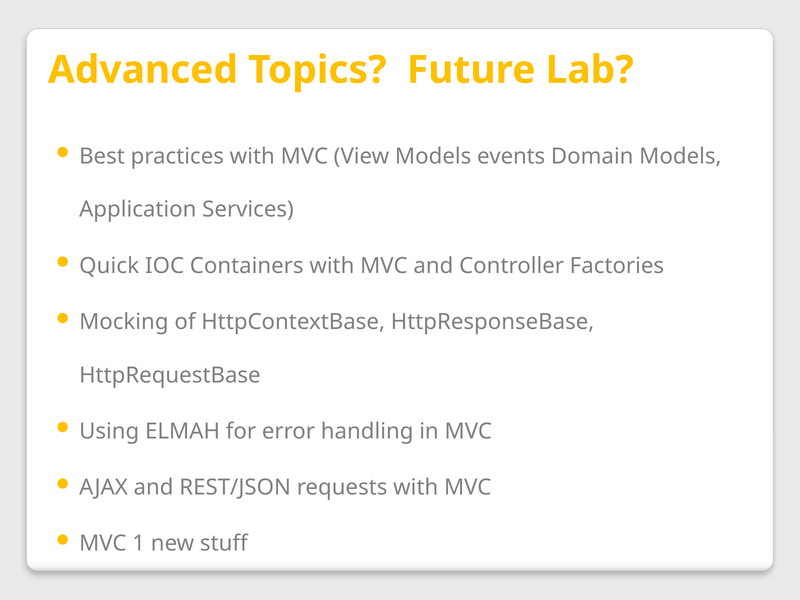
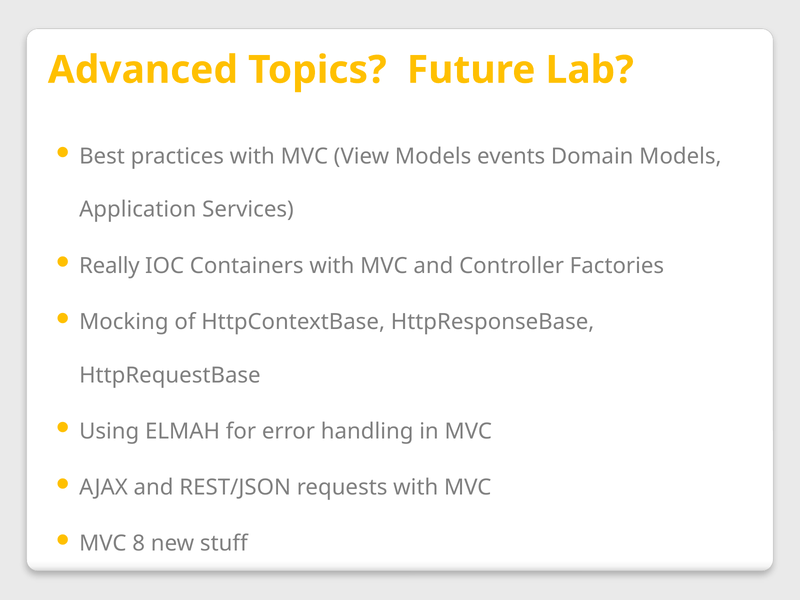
Quick: Quick -> Really
1: 1 -> 8
